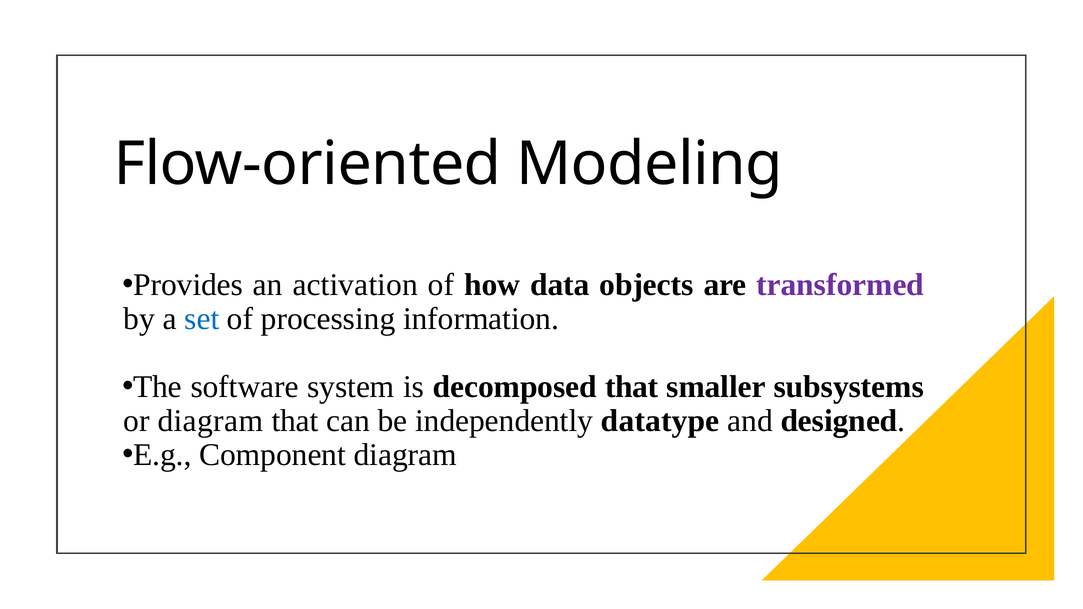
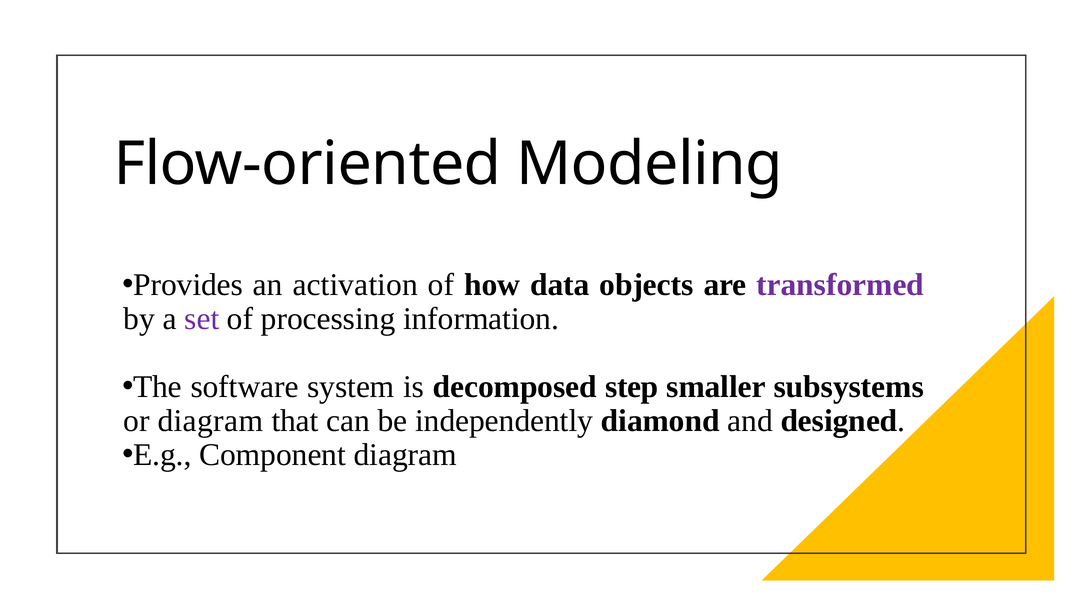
set colour: blue -> purple
decomposed that: that -> step
datatype: datatype -> diamond
